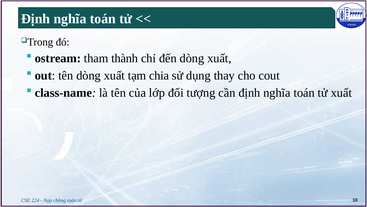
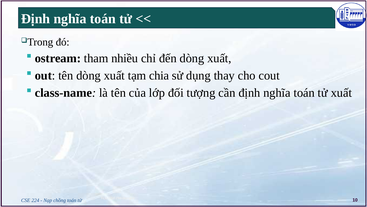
thành: thành -> nhiều
